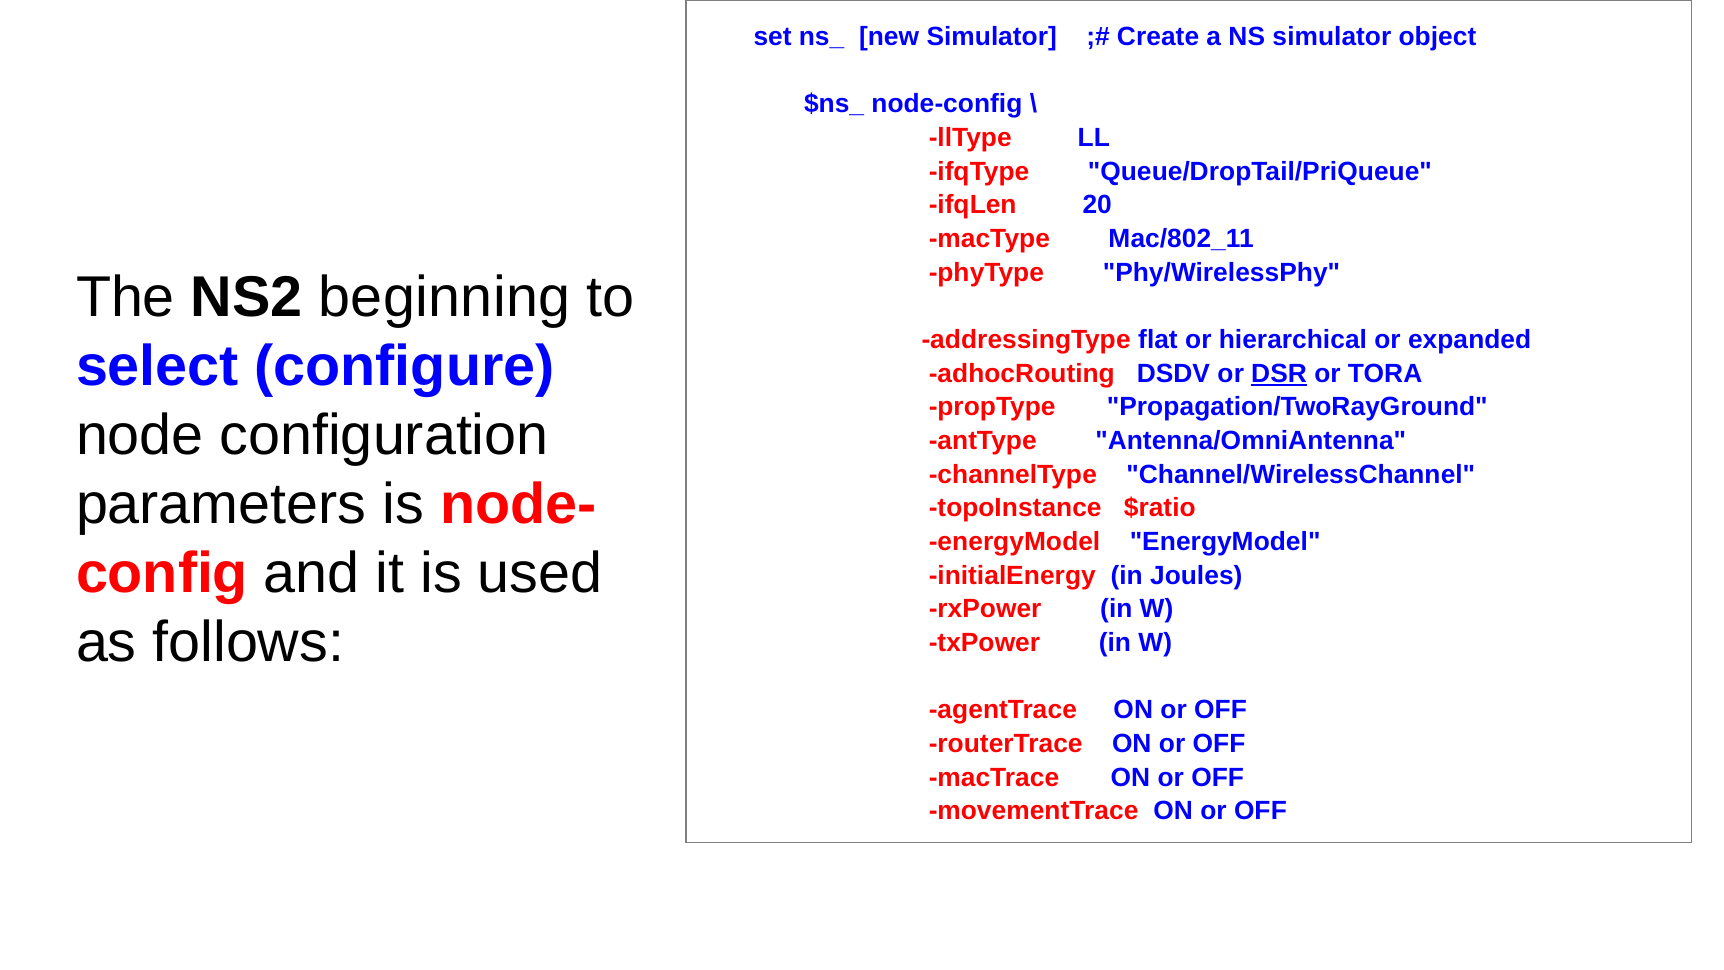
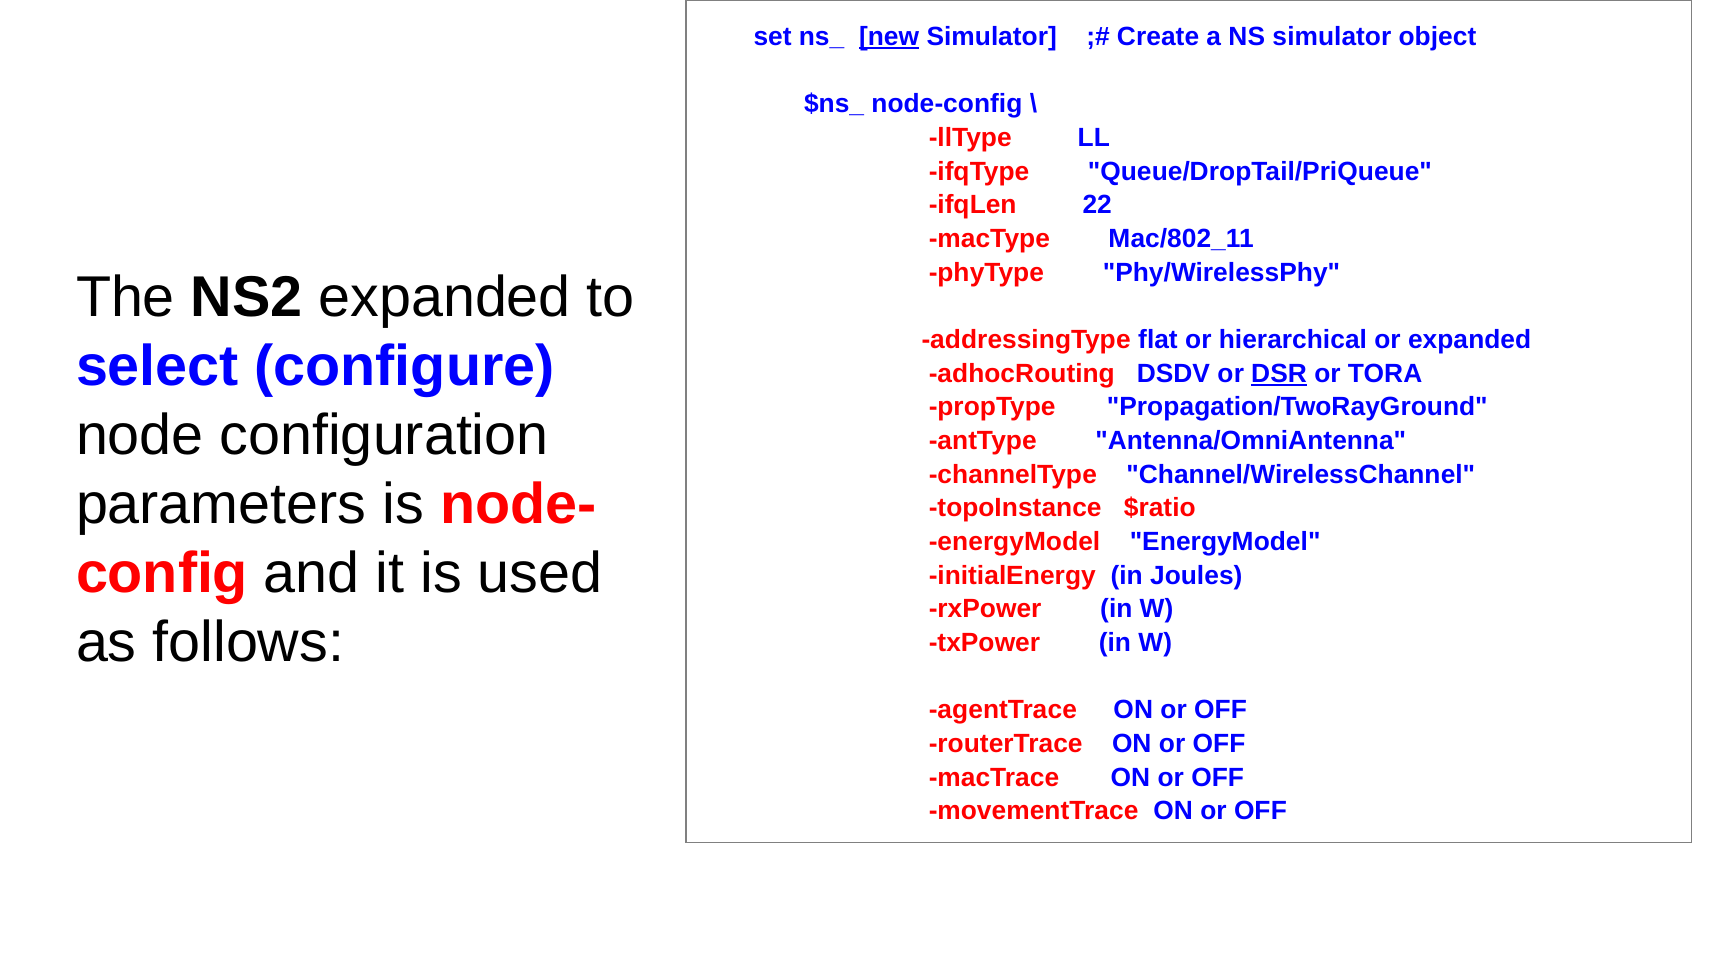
new underline: none -> present
20: 20 -> 22
NS2 beginning: beginning -> expanded
